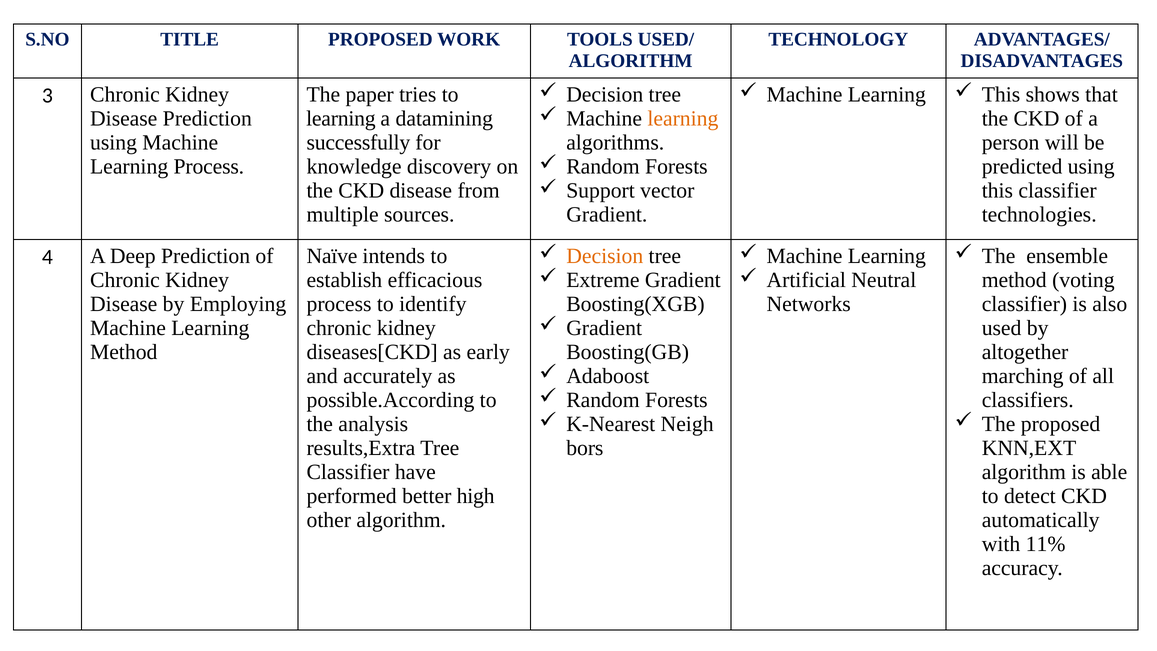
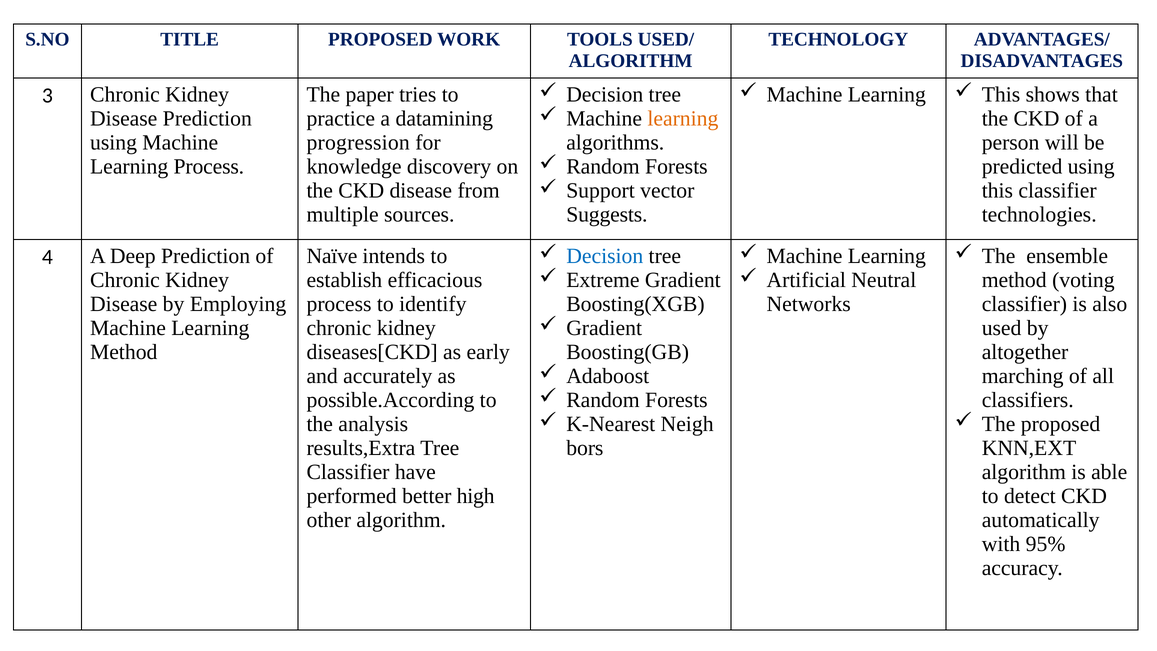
learning at (341, 118): learning -> practice
successfully: successfully -> progression
Gradient at (607, 215): Gradient -> Suggests
Decision at (605, 256) colour: orange -> blue
11%: 11% -> 95%
